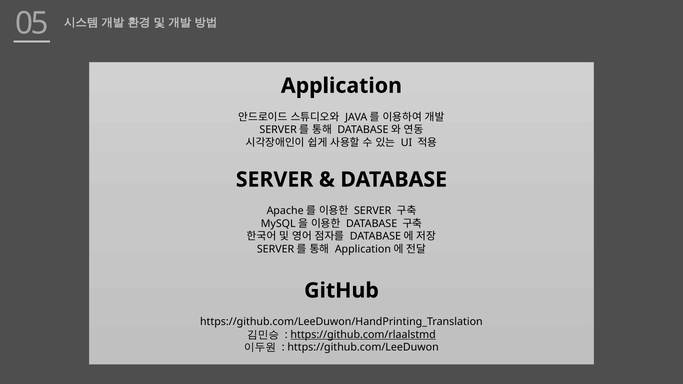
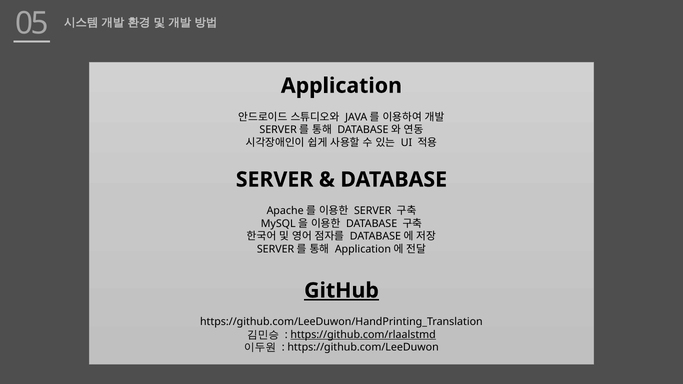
GitHub underline: none -> present
